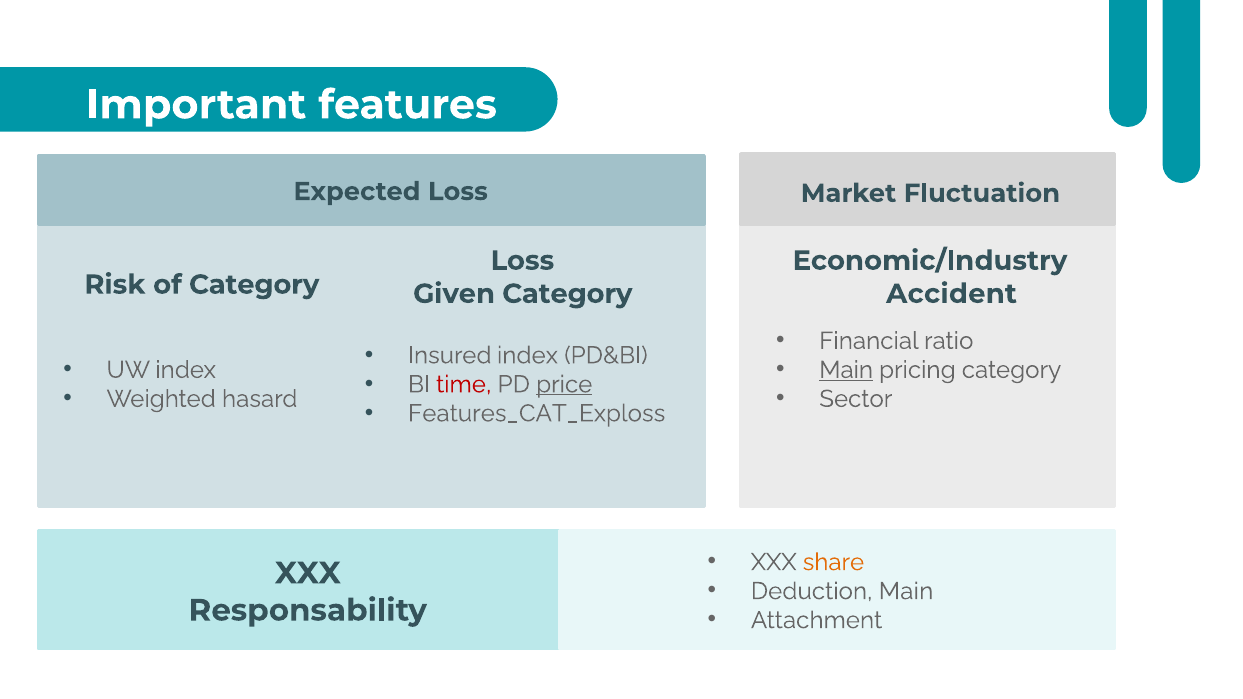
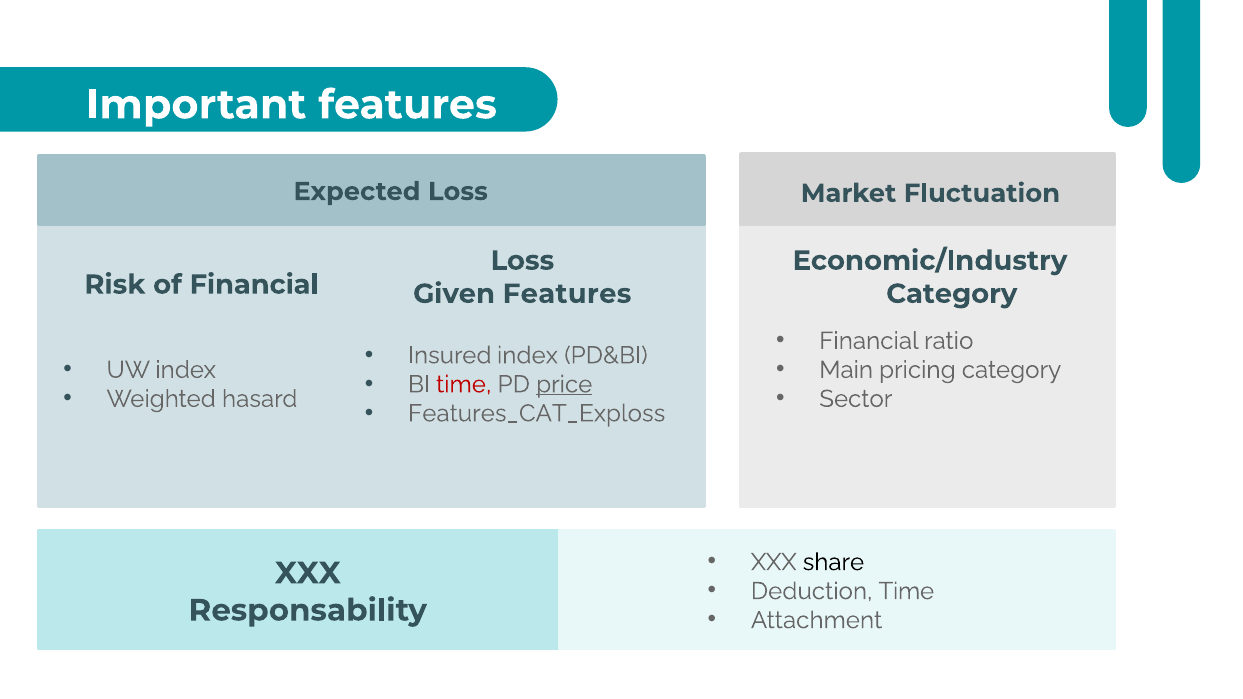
of Category: Category -> Financial
Given Category: Category -> Features
Accident at (952, 294): Accident -> Category
Main at (846, 370) underline: present -> none
share colour: orange -> black
Deduction Main: Main -> Time
